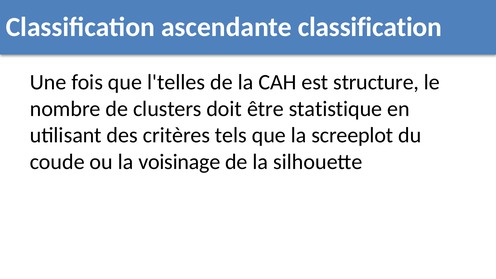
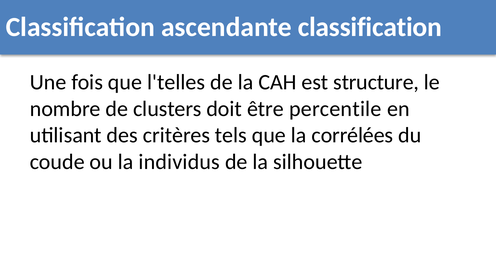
statistique: statistique -> percentile
screeplot: screeplot -> corrélées
voisinage: voisinage -> individus
